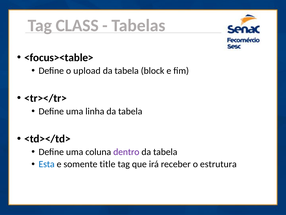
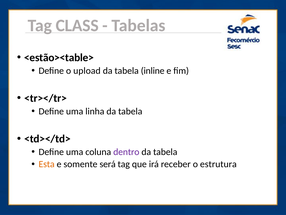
<focus><table>: <focus><table> -> <estão><table>
block: block -> inline
Esta colour: blue -> orange
title: title -> será
